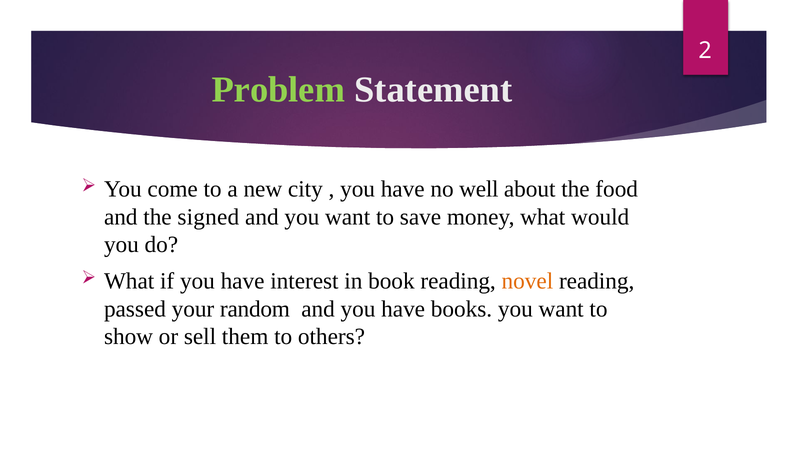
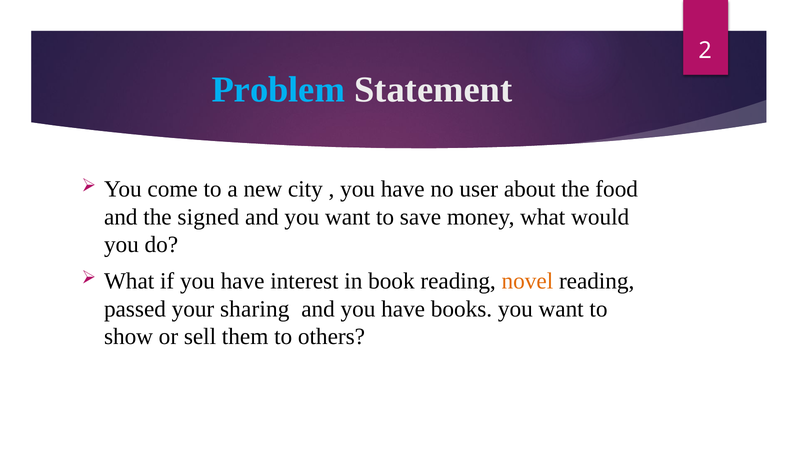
Problem colour: light green -> light blue
well: well -> user
random: random -> sharing
